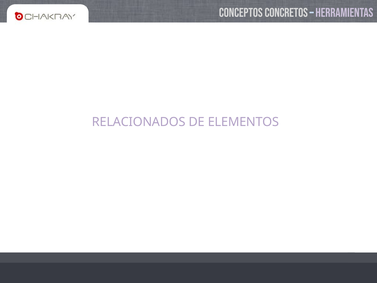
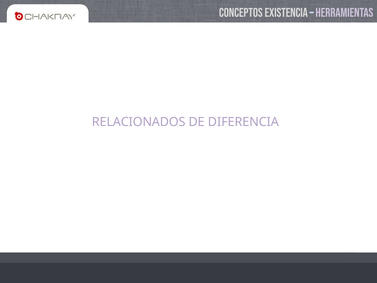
concretos: concretos -> existencia
ELEMENTOS: ELEMENTOS -> DIFERENCIA
